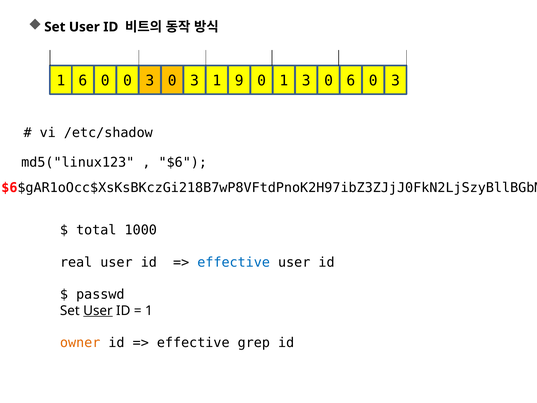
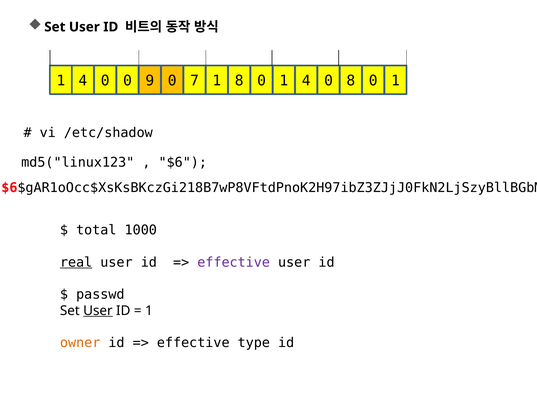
6 at (83, 81): 6 -> 4
0 0 3: 3 -> 9
3 at (195, 81): 3 -> 7
1 9: 9 -> 8
0 1 3: 3 -> 4
0 6: 6 -> 8
3 at (396, 81): 3 -> 1
real underline: none -> present
effective at (234, 262) colour: blue -> purple
grep: grep -> type
